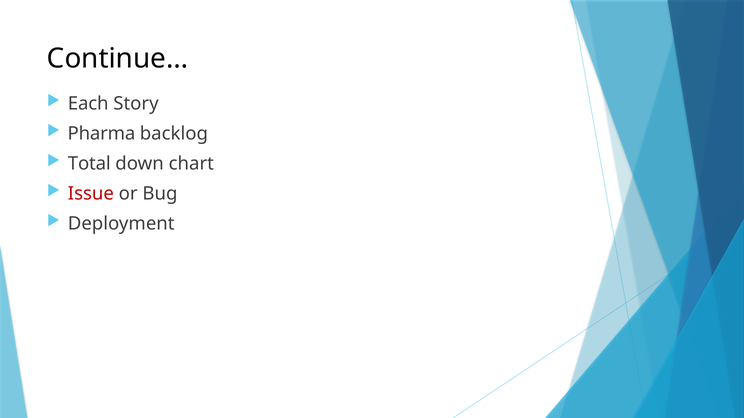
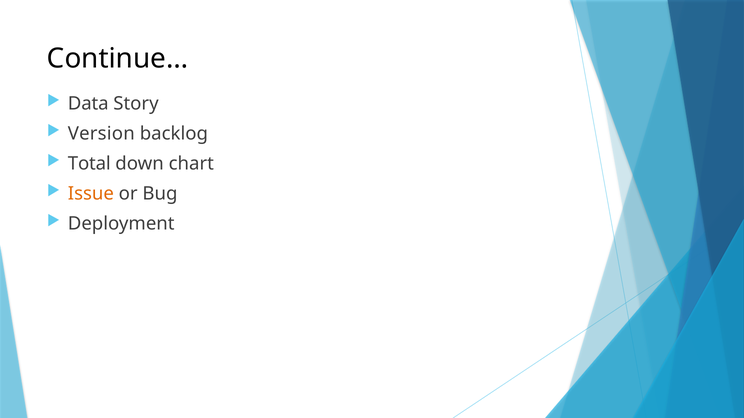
Each: Each -> Data
Pharma: Pharma -> Version
Issue colour: red -> orange
